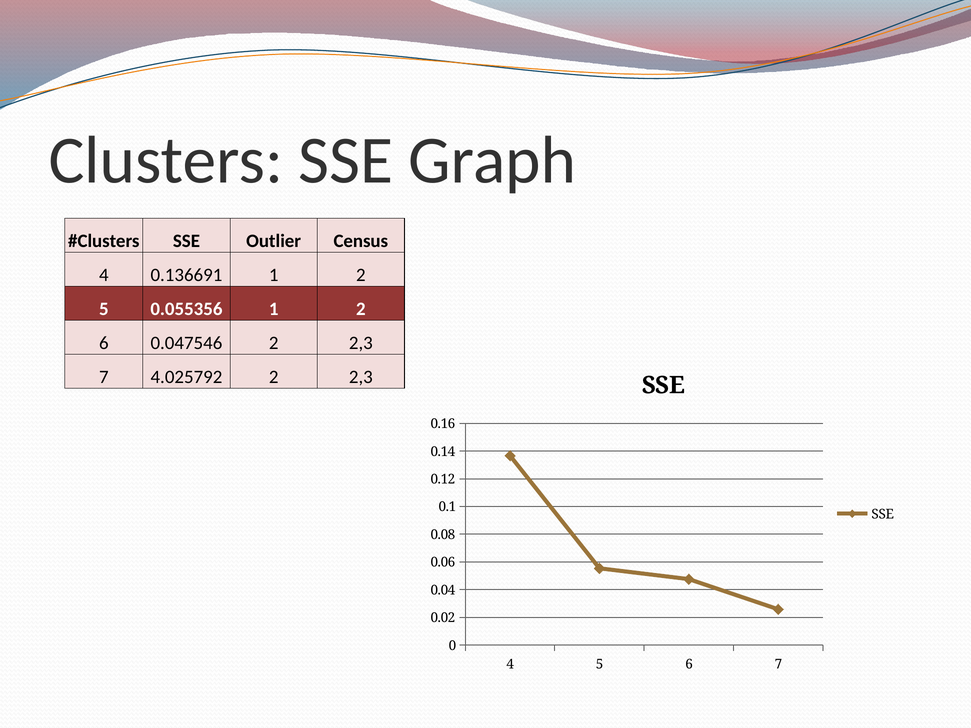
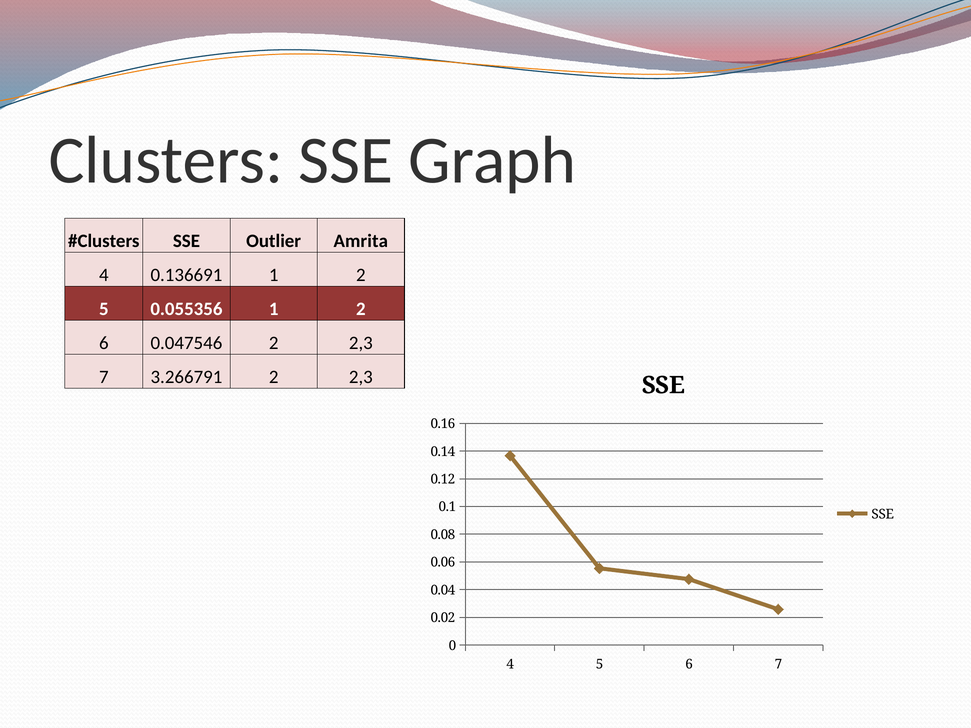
Census: Census -> Amrita
4.025792: 4.025792 -> 3.266791
